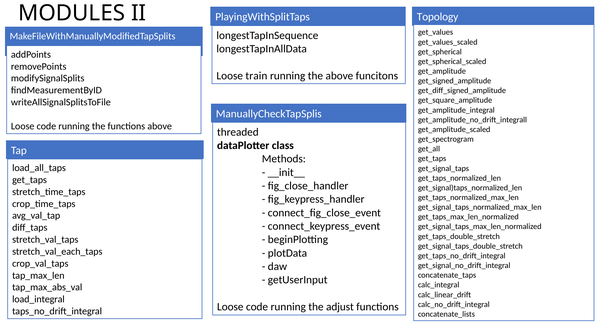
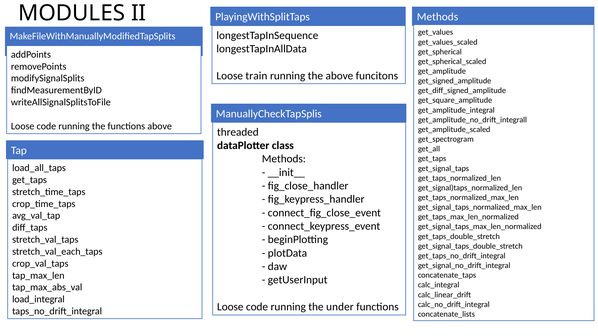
Topology at (438, 17): Topology -> Methods
adjust: adjust -> under
